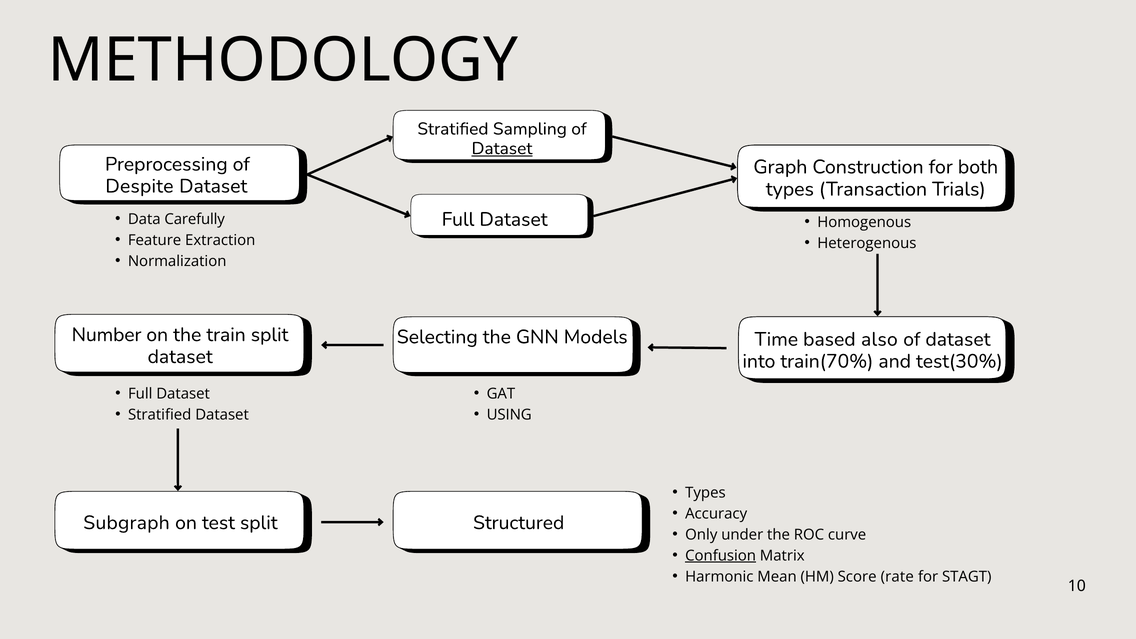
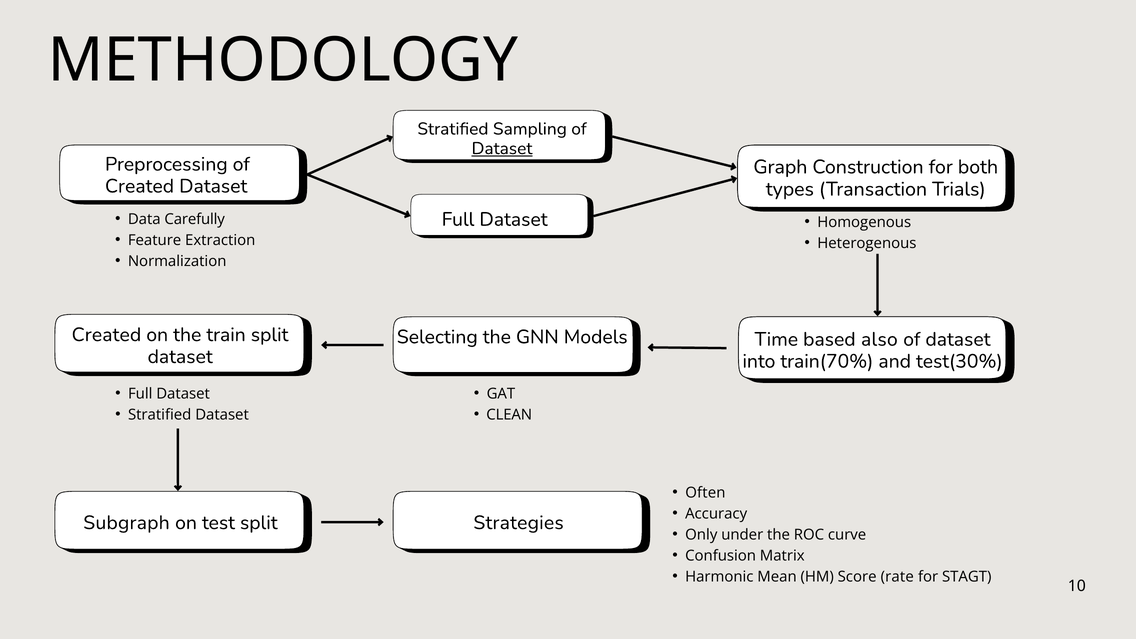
Despite at (139, 186): Despite -> Created
Number at (107, 335): Number -> Created
USING: USING -> CLEAN
Types at (705, 493): Types -> Often
Structured: Structured -> Strategies
Confusion underline: present -> none
